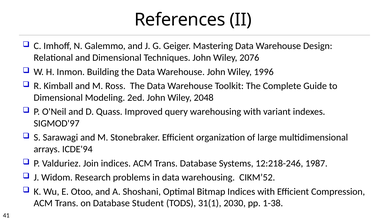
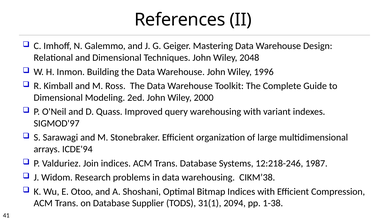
2076: 2076 -> 2048
2048: 2048 -> 2000
CIKM’52: CIKM’52 -> CIKM’38
Student: Student -> Supplier
2030: 2030 -> 2094
